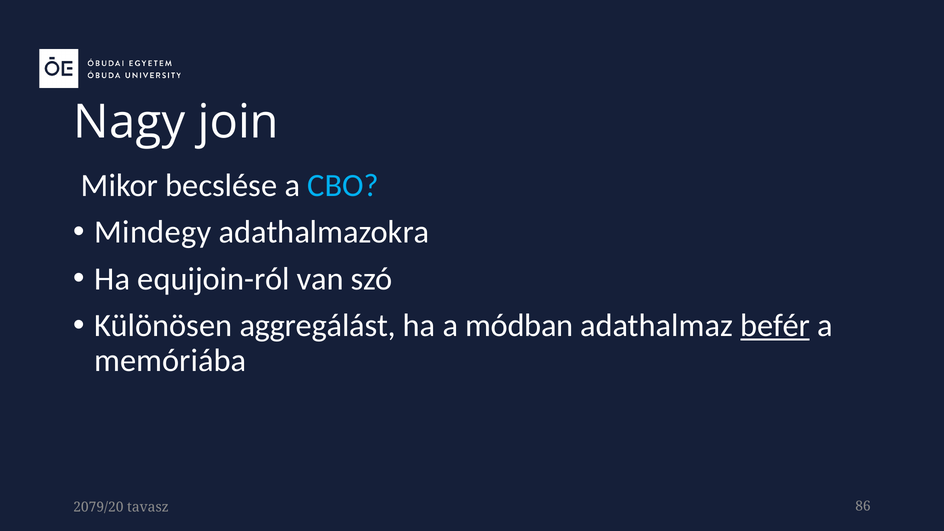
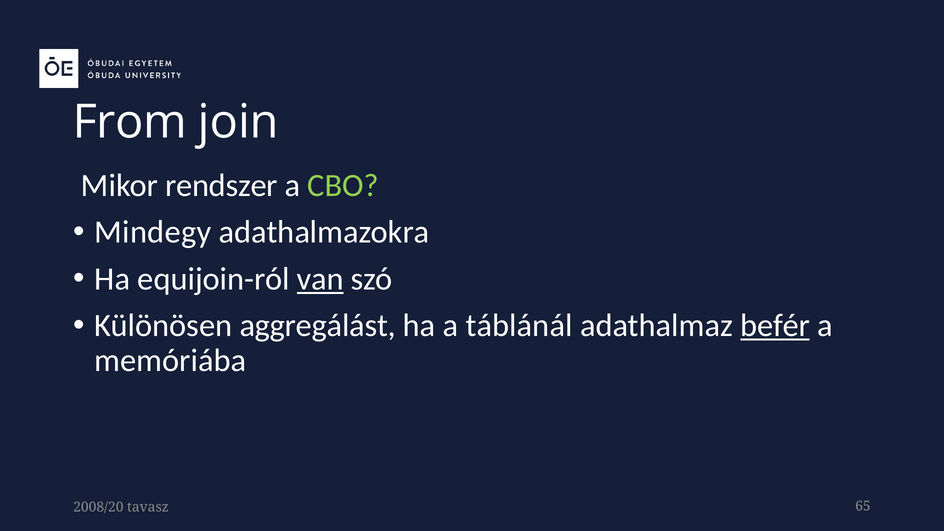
Nagy: Nagy -> From
becslése: becslése -> rendszer
CBO colour: light blue -> light green
van underline: none -> present
módban: módban -> táblánál
2079/20: 2079/20 -> 2008/20
86: 86 -> 65
